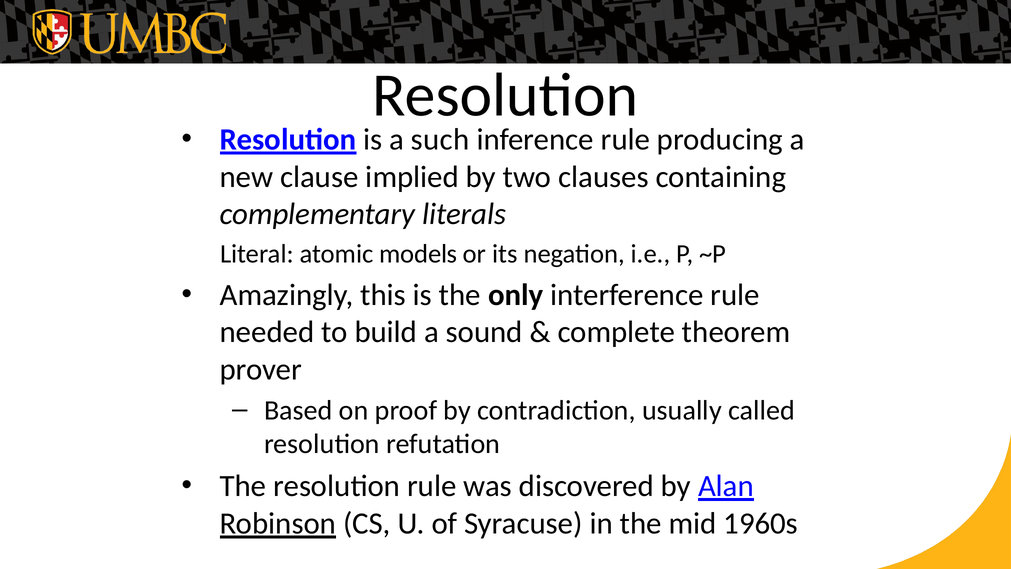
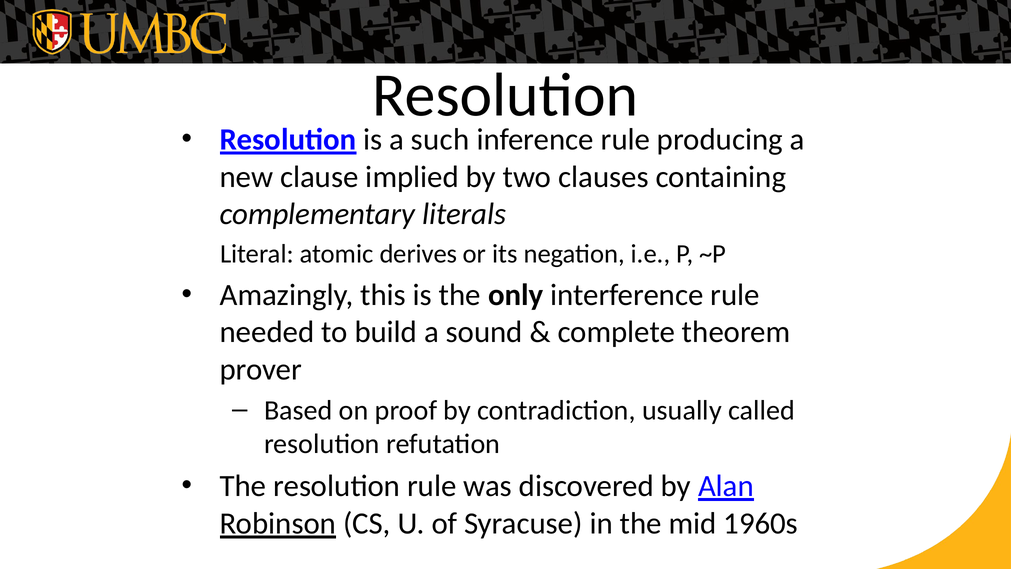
models: models -> derives
